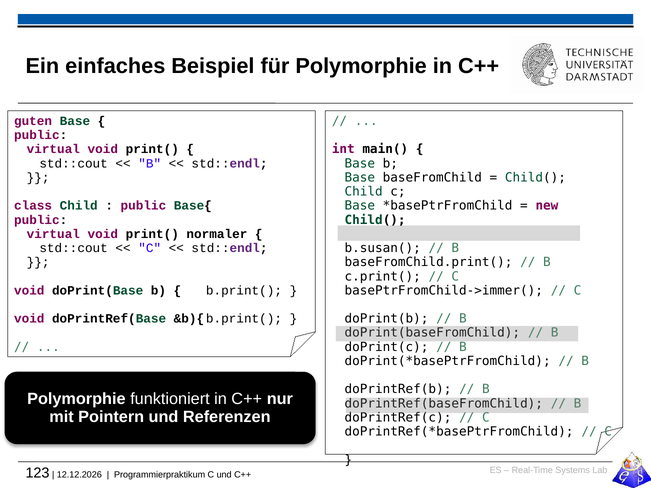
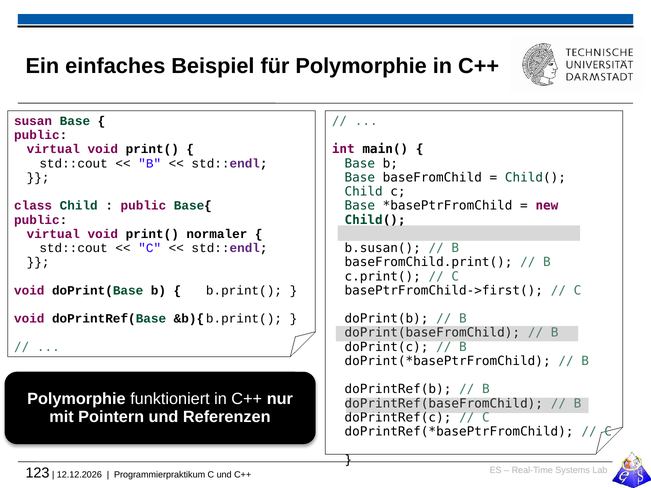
guten: guten -> susan
basePtrFromChild->immer(: basePtrFromChild->immer( -> basePtrFromChild->first(
